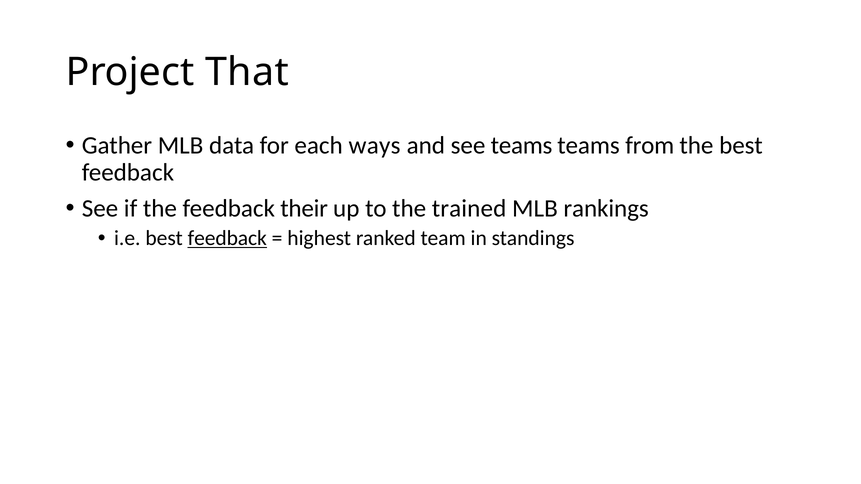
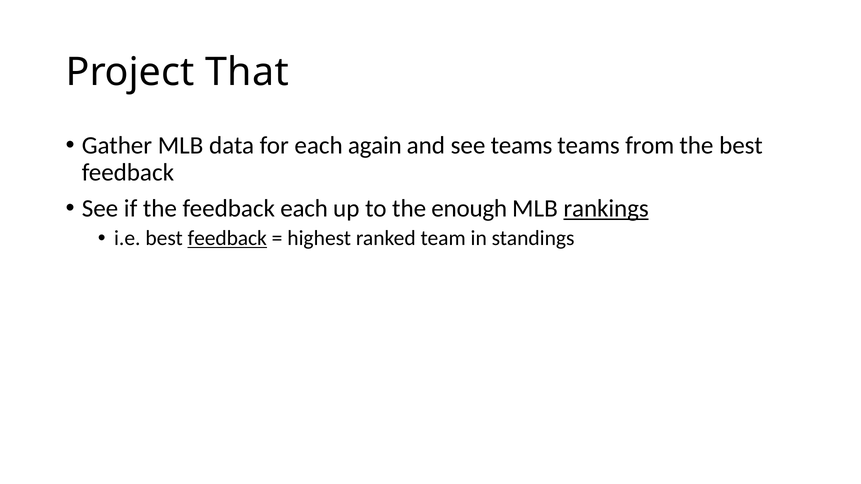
ways: ways -> again
feedback their: their -> each
trained: trained -> enough
rankings underline: none -> present
